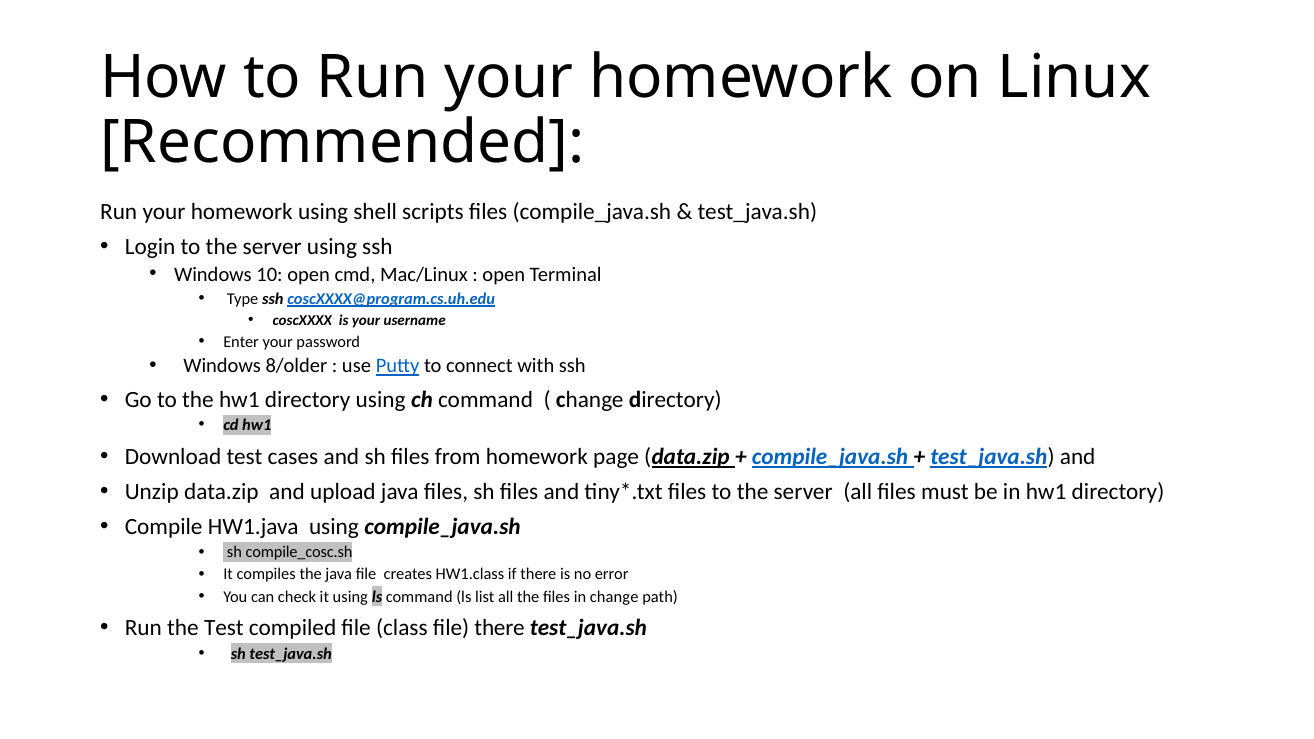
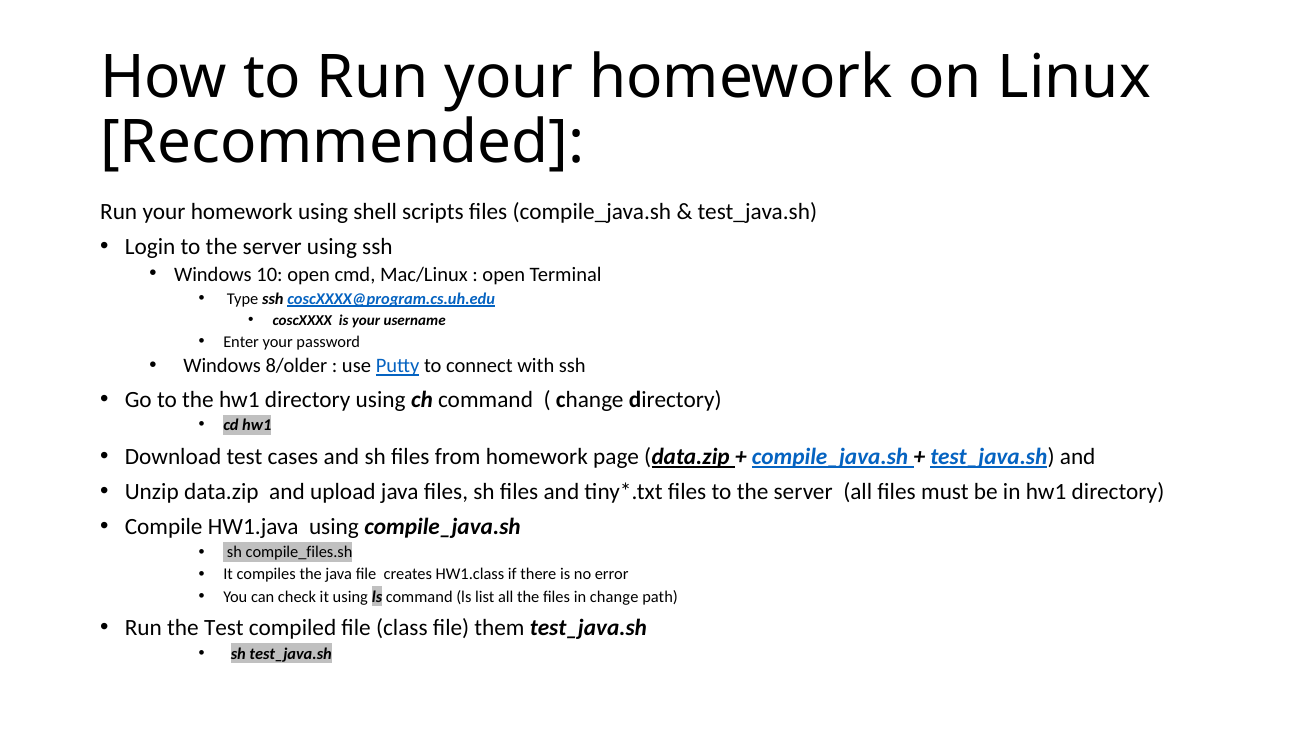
compile_cosc.sh: compile_cosc.sh -> compile_files.sh
file there: there -> them
